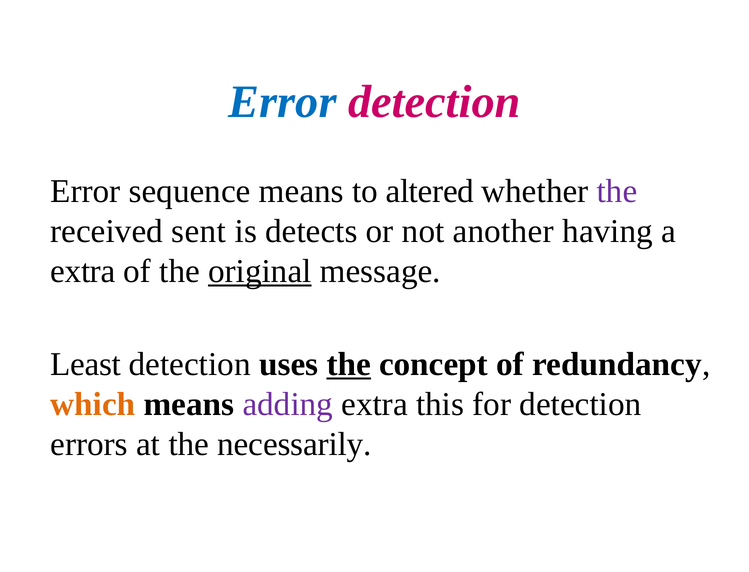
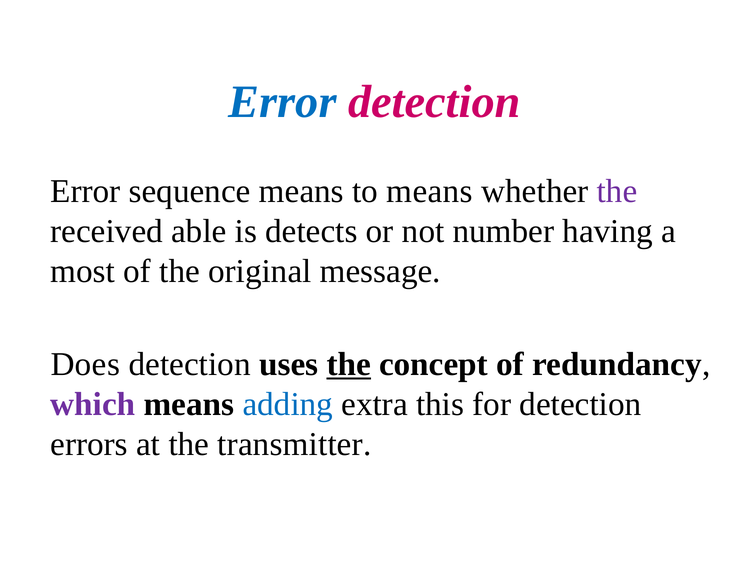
to altered: altered -> means
sent: sent -> able
another: another -> number
extra at (83, 271): extra -> most
original underline: present -> none
Least: Least -> Does
which colour: orange -> purple
adding colour: purple -> blue
necessarily: necessarily -> transmitter
